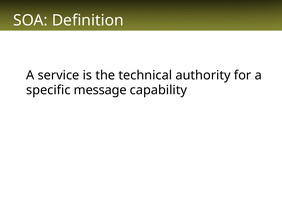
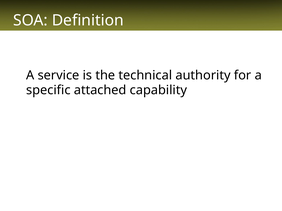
message: message -> attached
